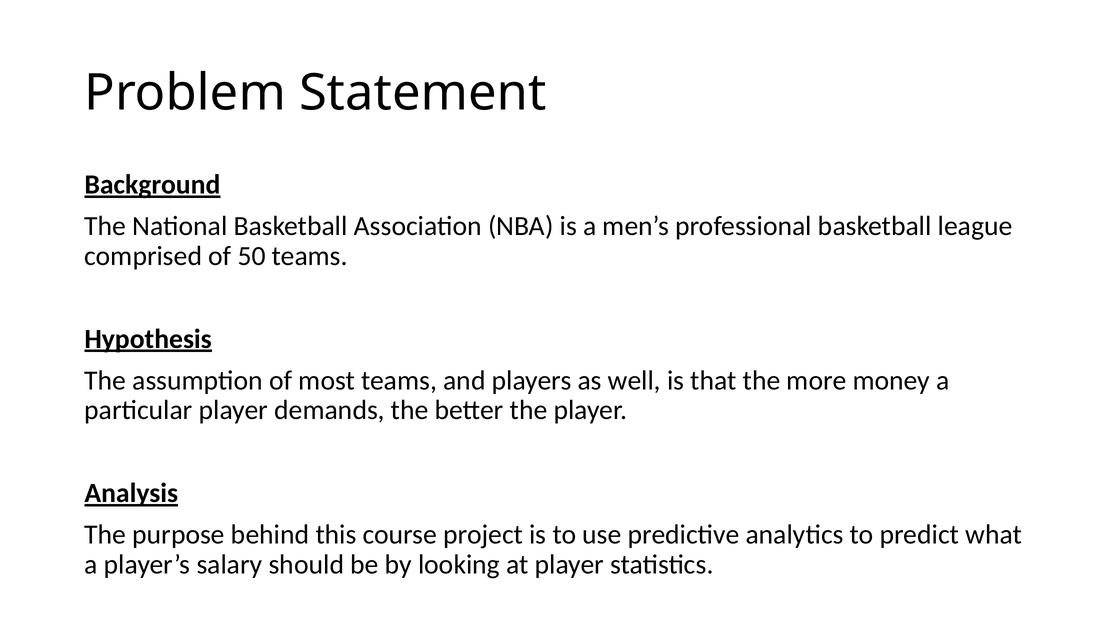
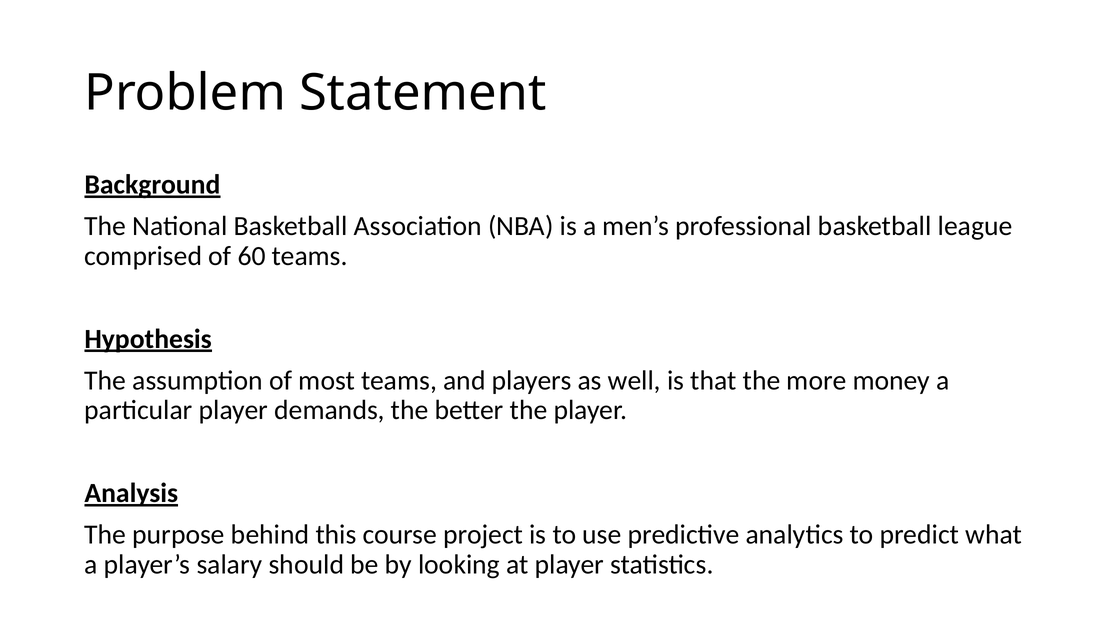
50: 50 -> 60
